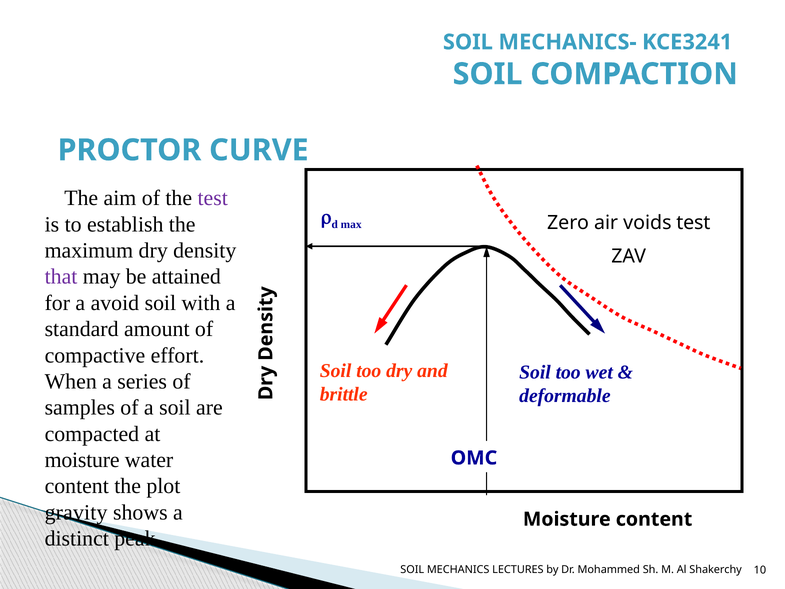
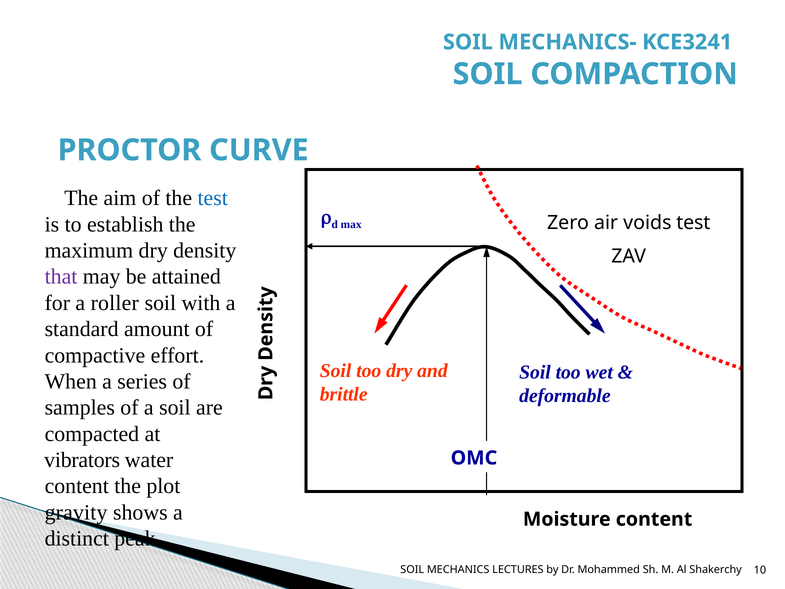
test at (213, 198) colour: purple -> blue
avoid: avoid -> roller
moisture at (82, 460): moisture -> vibrators
